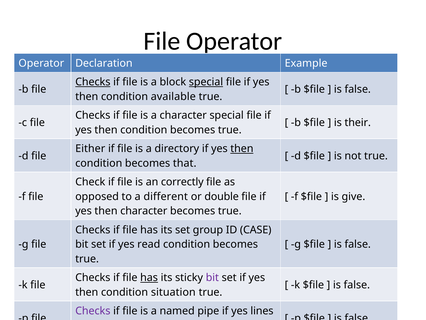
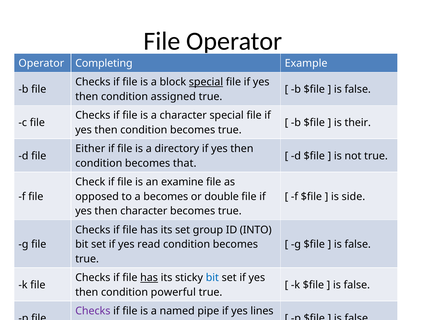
Declaration: Declaration -> Completing
Checks at (93, 82) underline: present -> none
available: available -> assigned
then at (242, 149) underline: present -> none
correctly: correctly -> examine
a different: different -> becomes
give: give -> side
CASE: CASE -> INTO
bit at (212, 277) colour: purple -> blue
situation: situation -> powerful
